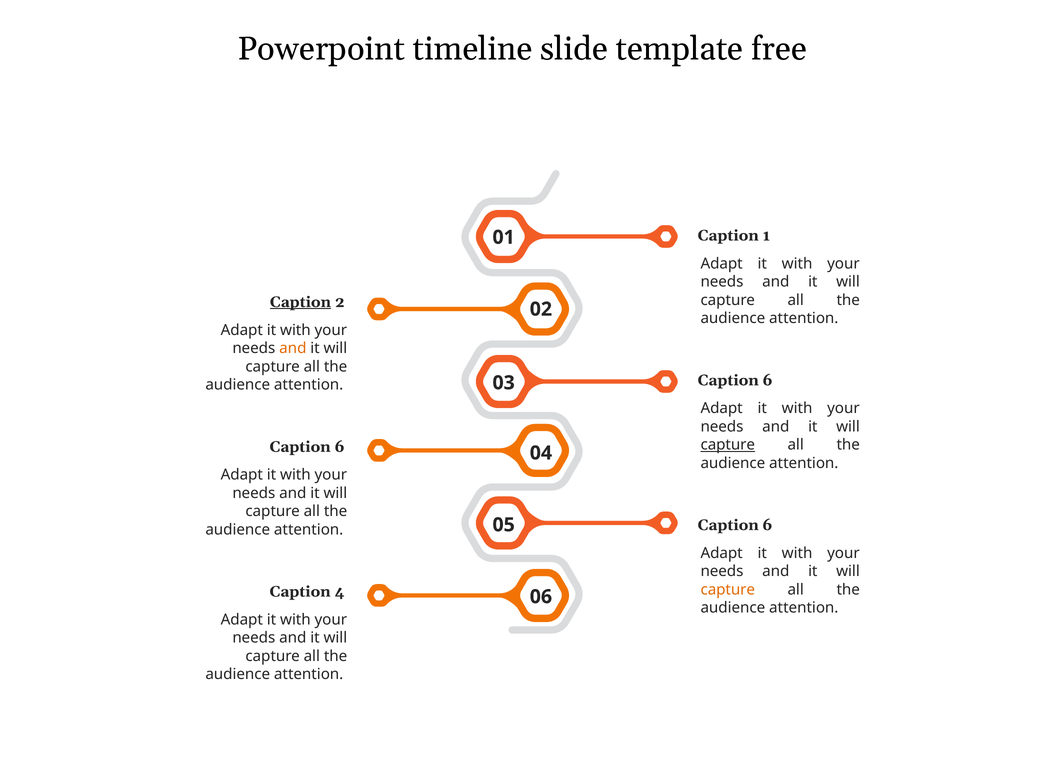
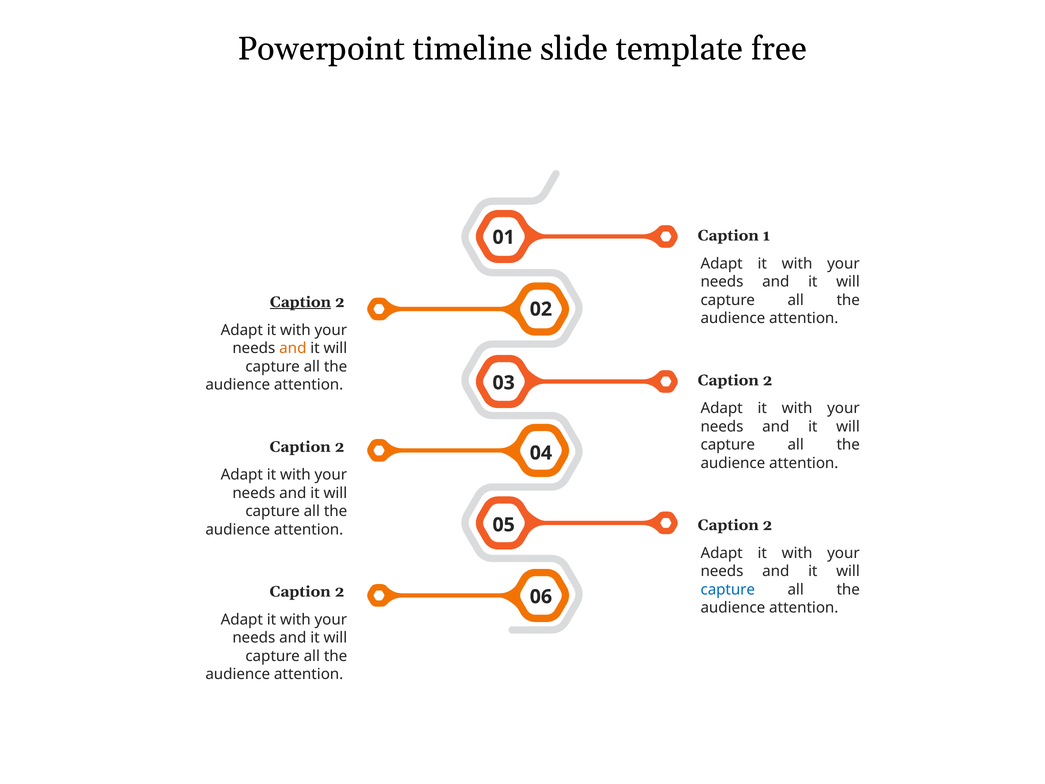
6 at (768, 380): 6 -> 2
capture at (728, 445) underline: present -> none
6 at (340, 447): 6 -> 2
6 at (767, 525): 6 -> 2
capture at (728, 589) colour: orange -> blue
4 at (340, 591): 4 -> 2
